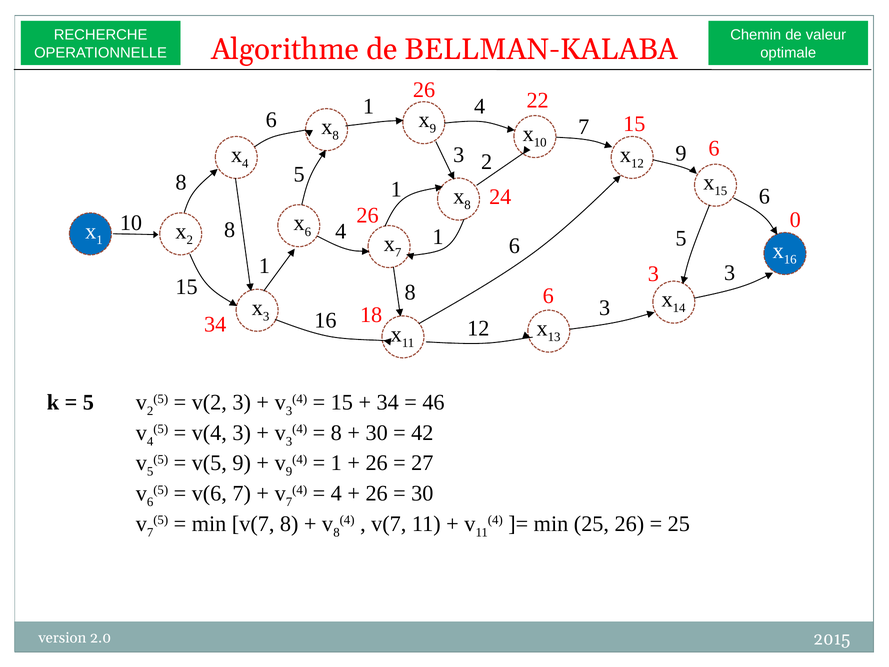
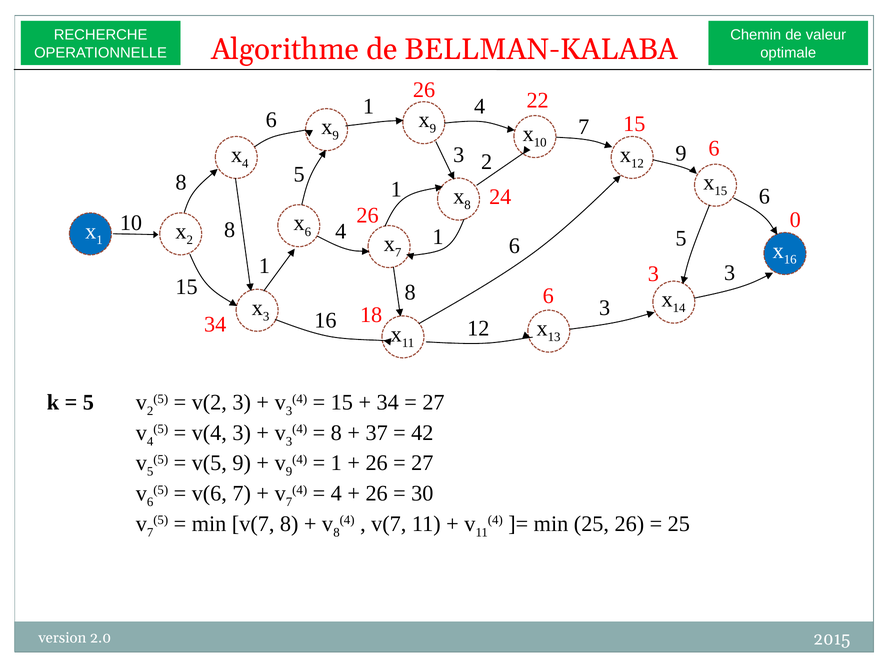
8 at (336, 136): 8 -> 9
46 at (433, 402): 46 -> 27
30 at (377, 433): 30 -> 37
